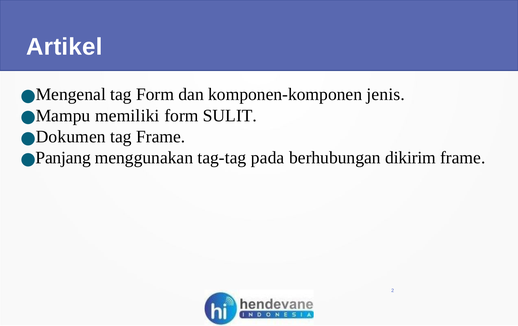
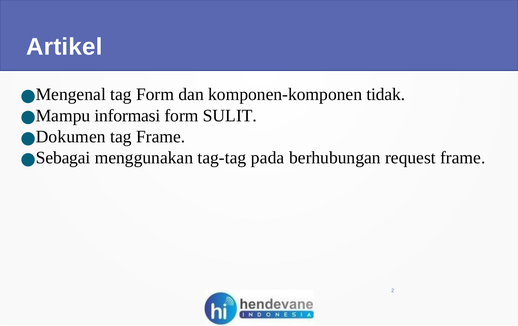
jenis: jenis -> tidak
memiliki: memiliki -> informasi
Panjang: Panjang -> Sebagai
dikirim: dikirim -> request
